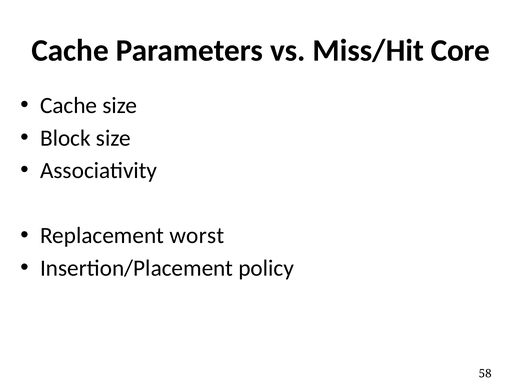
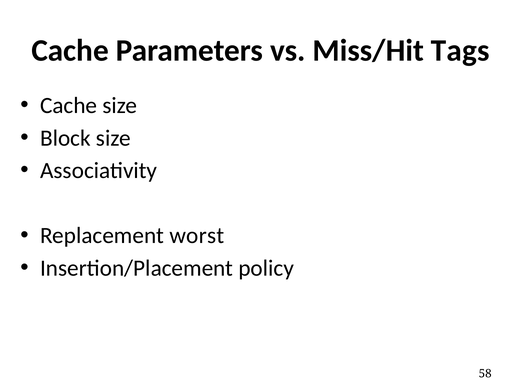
Core: Core -> Tags
